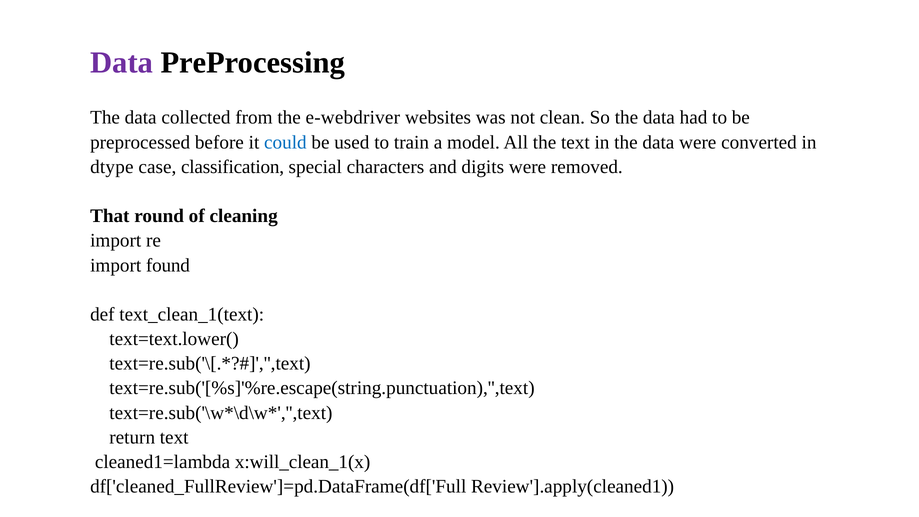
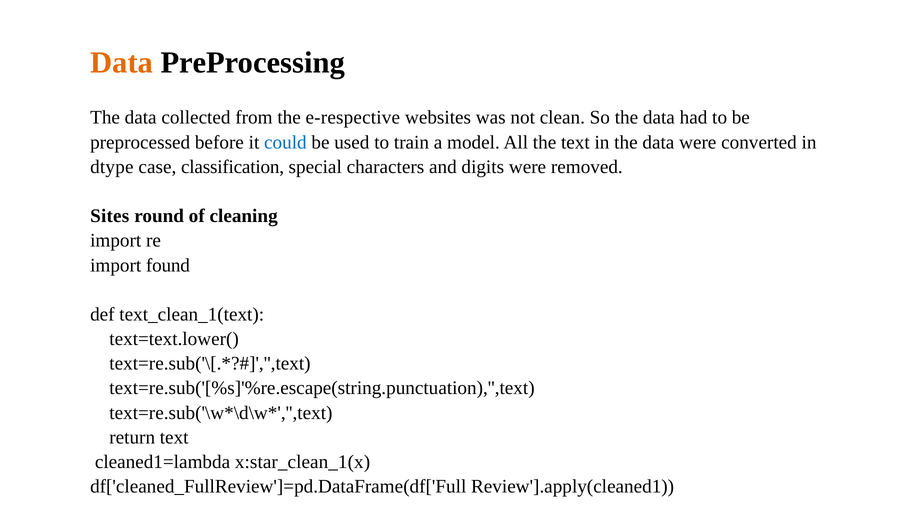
Data at (122, 62) colour: purple -> orange
e-webdriver: e-webdriver -> e-respective
That: That -> Sites
x:will_clean_1(x: x:will_clean_1(x -> x:star_clean_1(x
